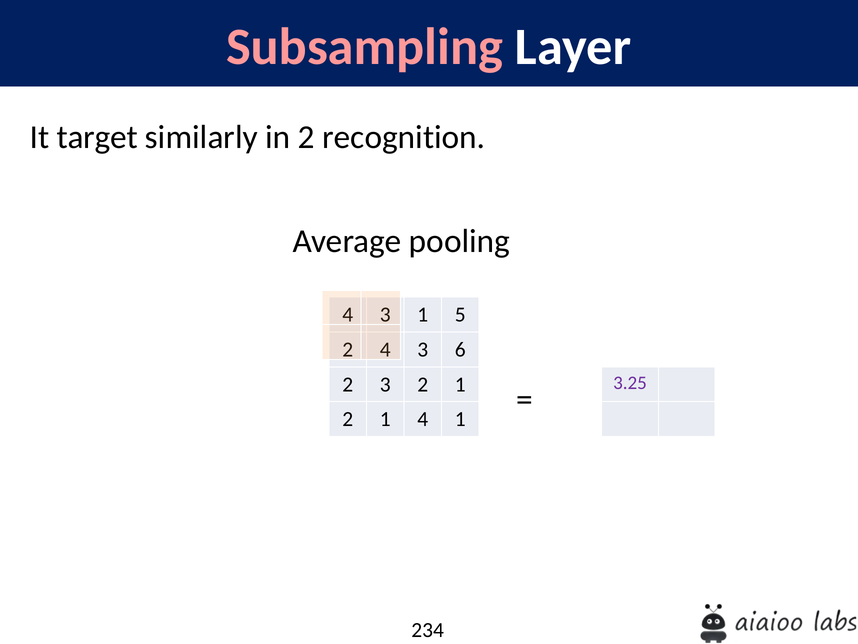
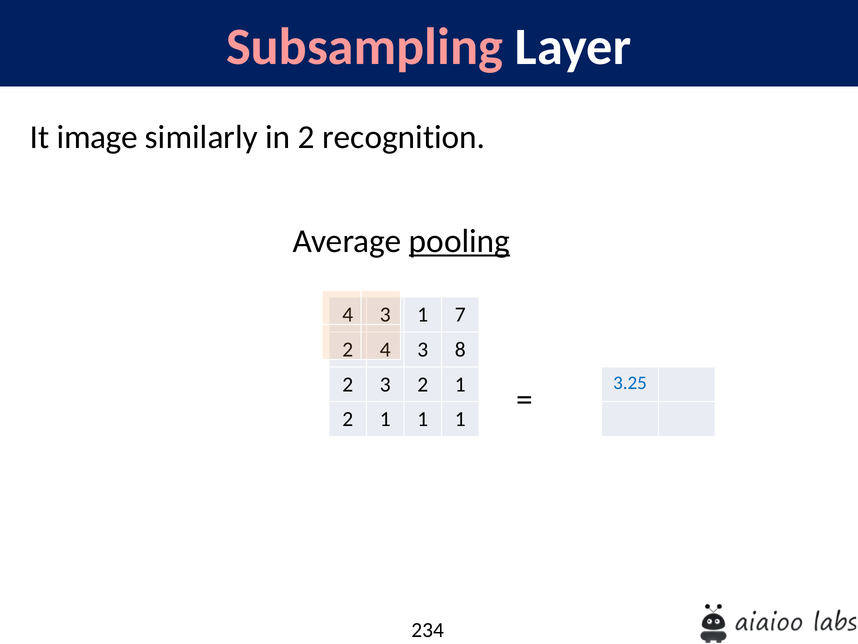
target: target -> image
pooling underline: none -> present
5: 5 -> 7
6: 6 -> 8
3.25 colour: purple -> blue
2 1 4: 4 -> 1
